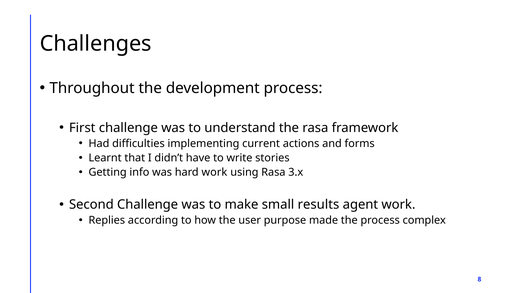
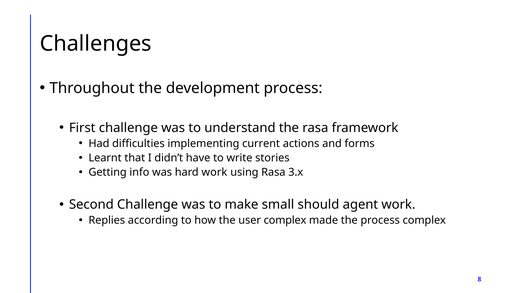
results: results -> should
user purpose: purpose -> complex
